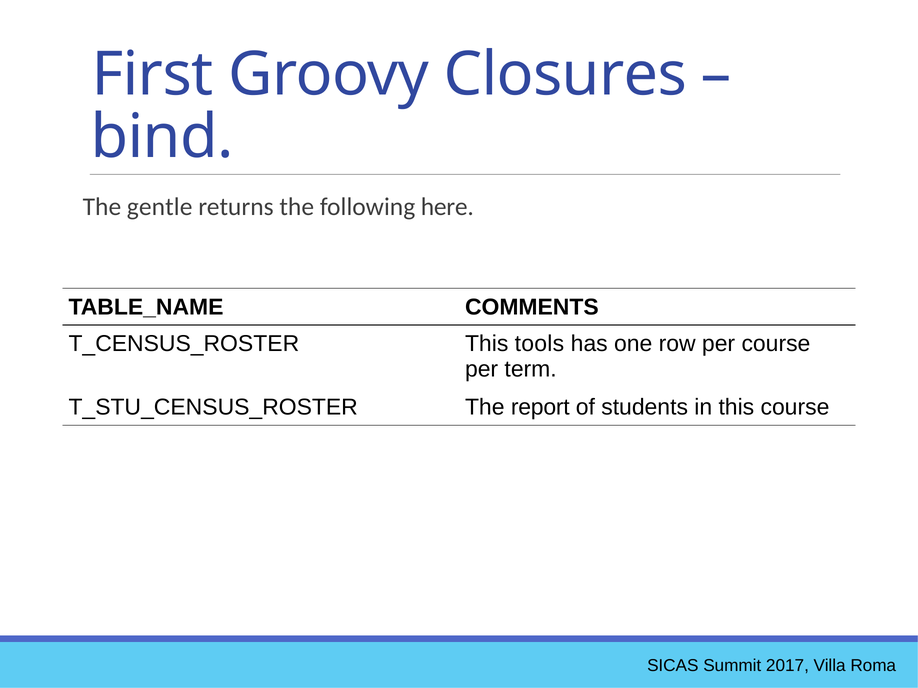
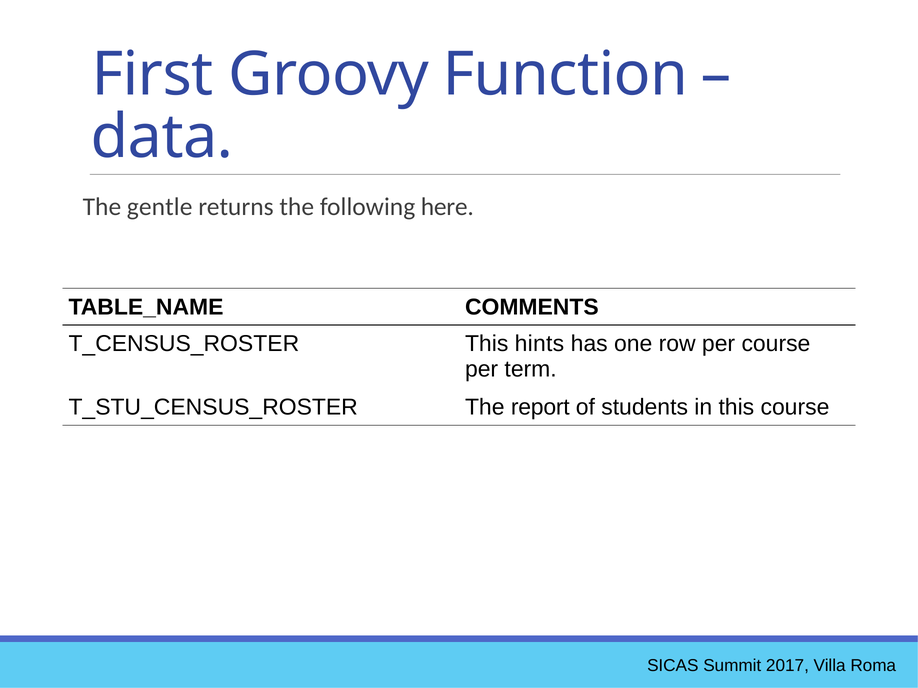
Closures: Closures -> Function
bind: bind -> data
tools: tools -> hints
